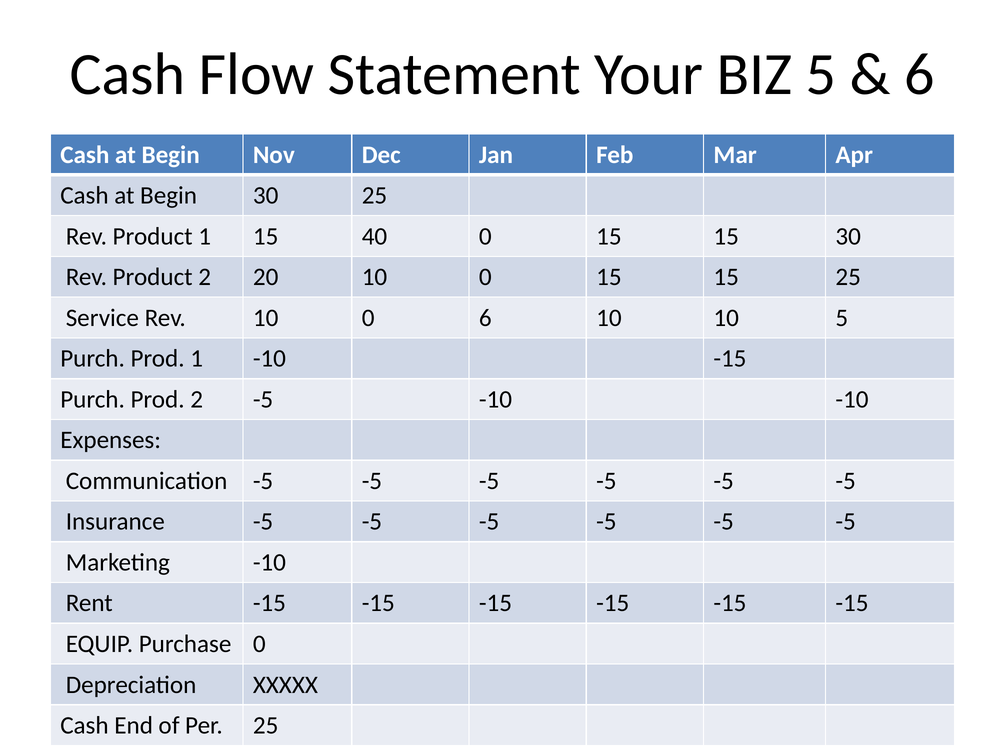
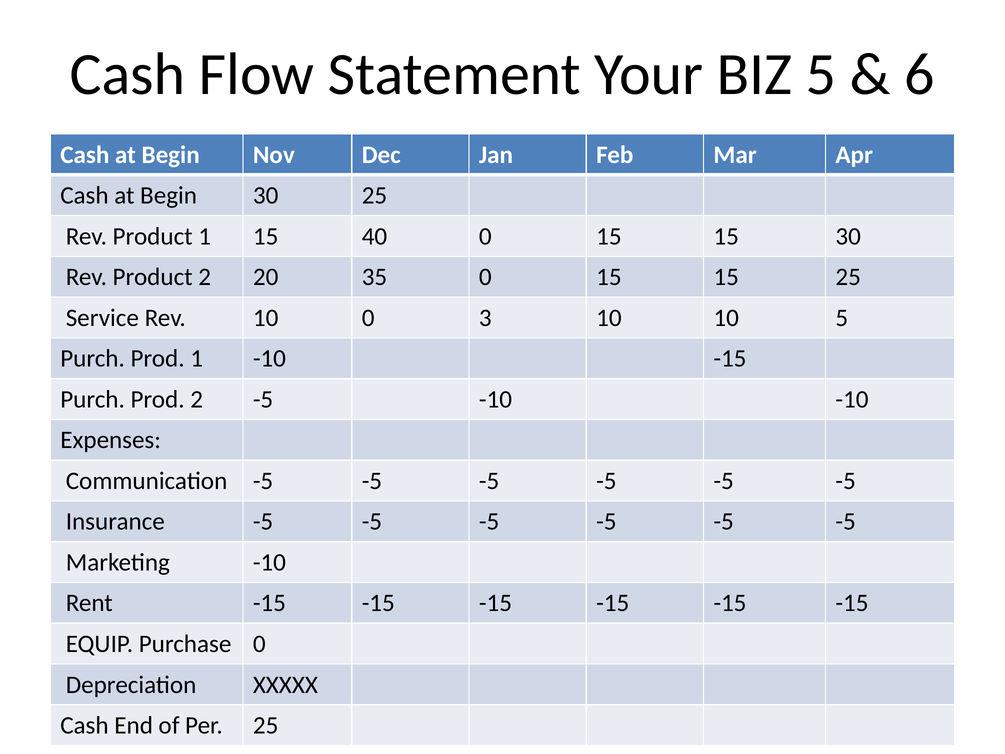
20 10: 10 -> 35
0 6: 6 -> 3
